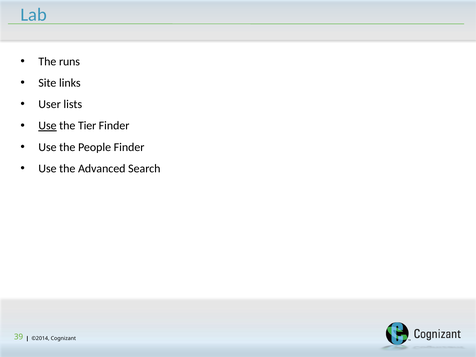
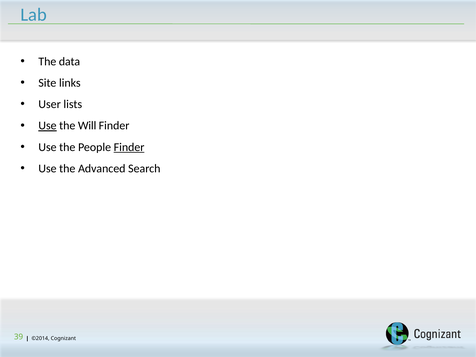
runs: runs -> data
Tier: Tier -> Will
Finder at (129, 147) underline: none -> present
